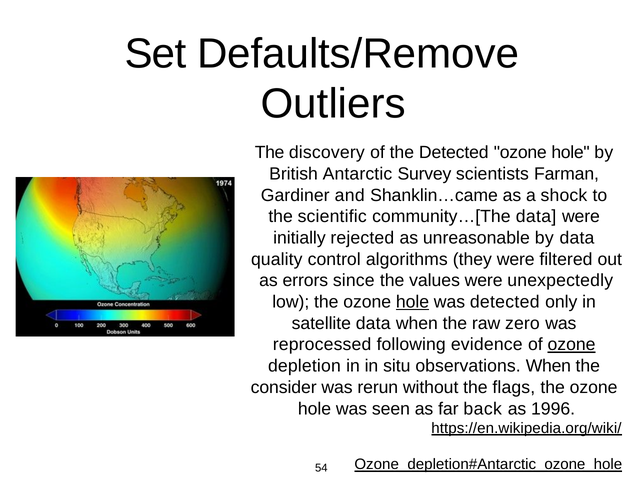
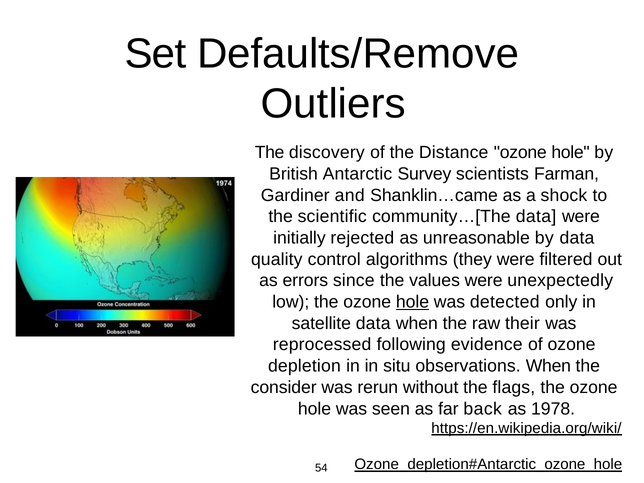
the Detected: Detected -> Distance
zero: zero -> their
ozone at (572, 345) underline: present -> none
1996: 1996 -> 1978
